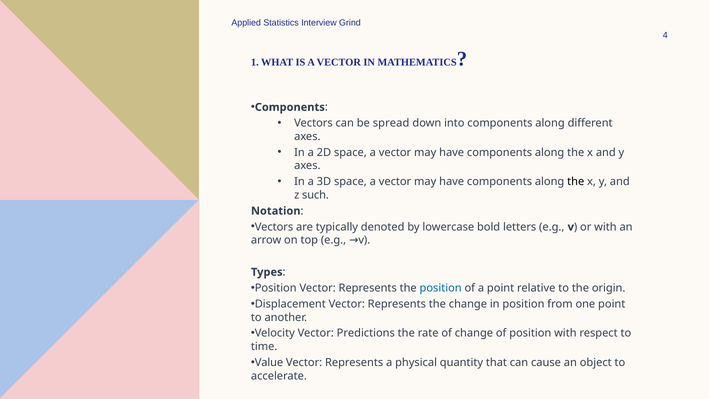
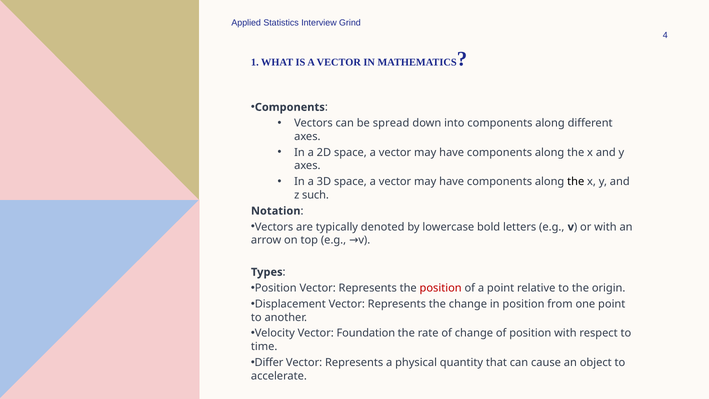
position at (441, 288) colour: blue -> red
Predictions: Predictions -> Foundation
Value: Value -> Differ
